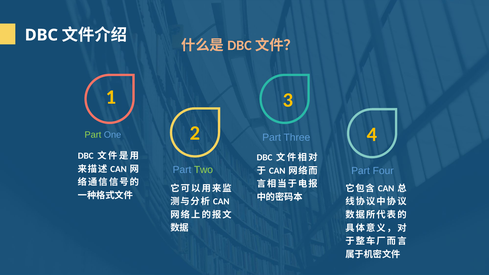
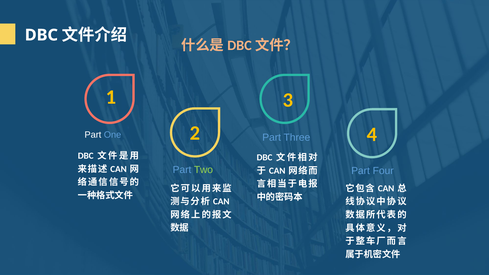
Part at (93, 135) colour: light green -> white
